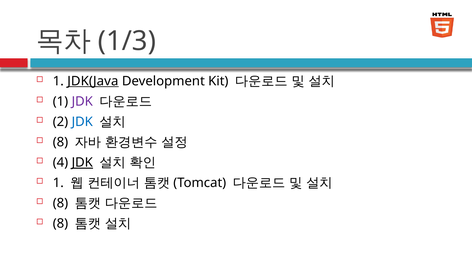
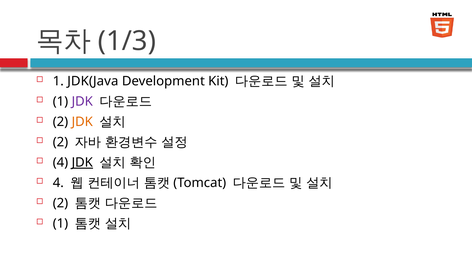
JDK(Java underline: present -> none
JDK at (82, 122) colour: blue -> orange
8 at (60, 142): 8 -> 2
1 at (58, 183): 1 -> 4
8 at (60, 203): 8 -> 2
8 at (60, 223): 8 -> 1
